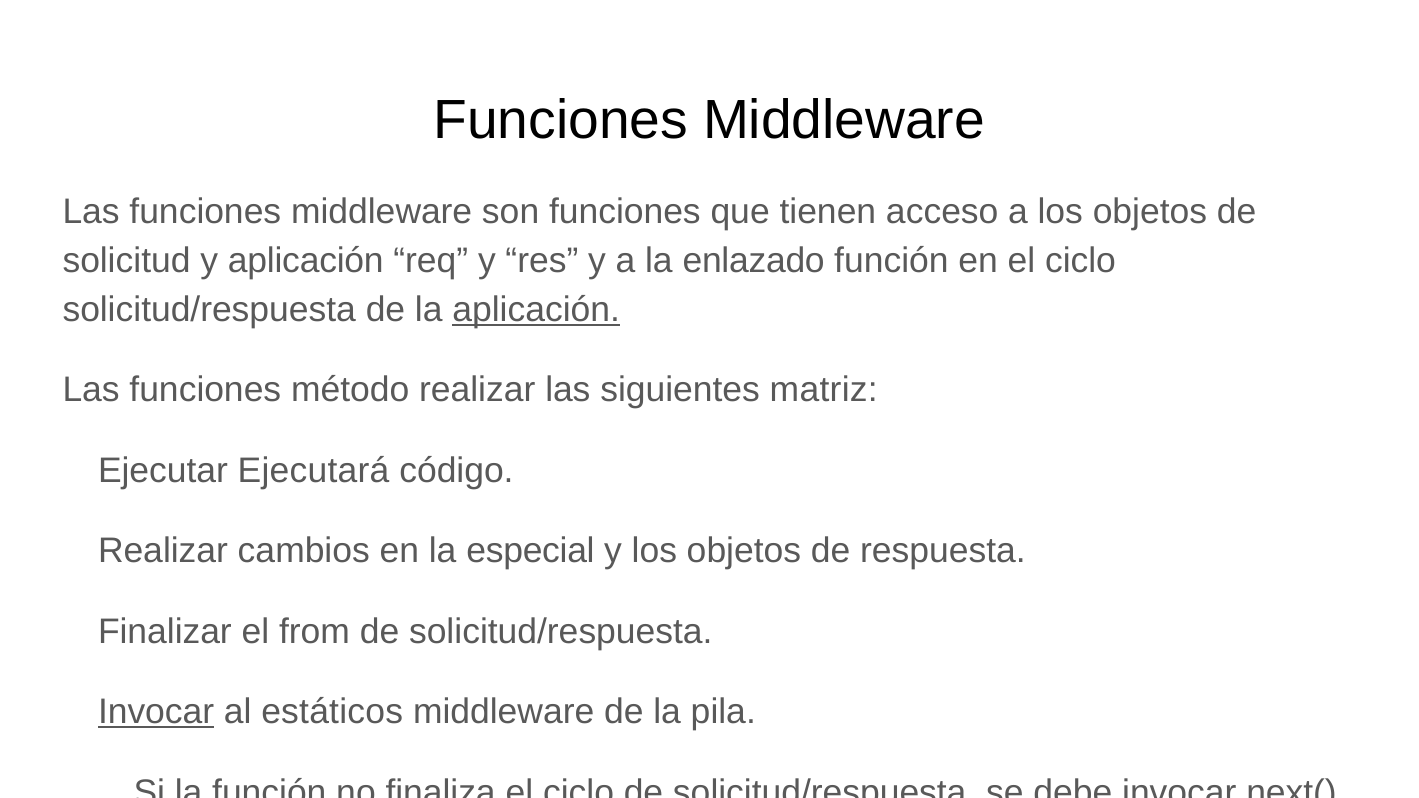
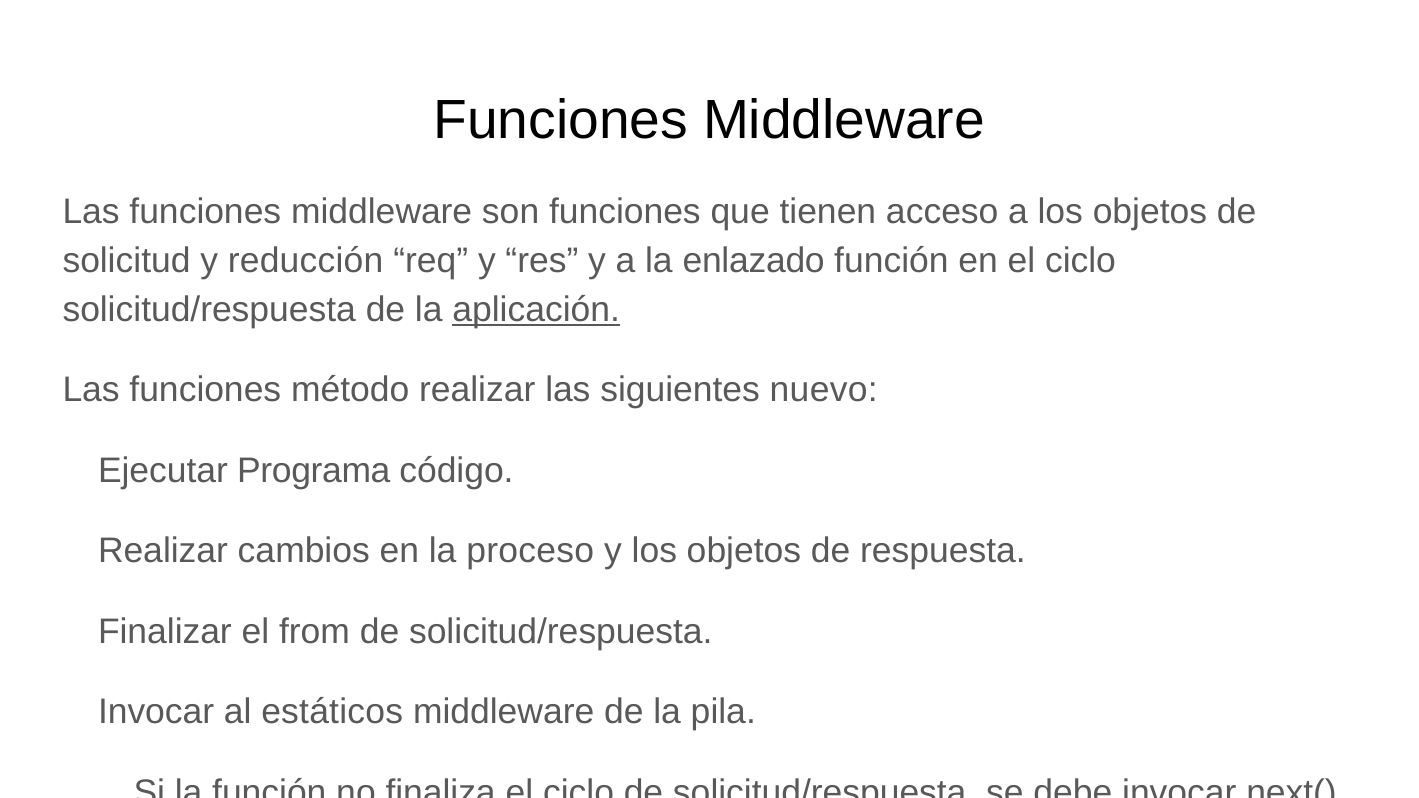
y aplicación: aplicación -> reducción
matriz: matriz -> nuevo
Ejecutará: Ejecutará -> Programa
especial: especial -> proceso
Invocar at (156, 712) underline: present -> none
